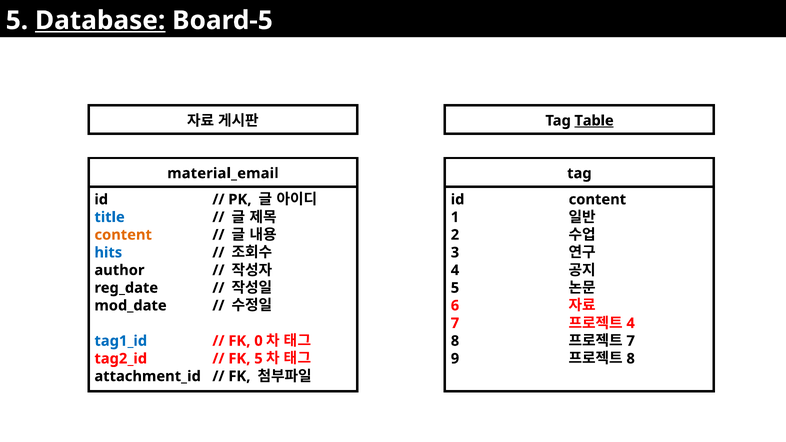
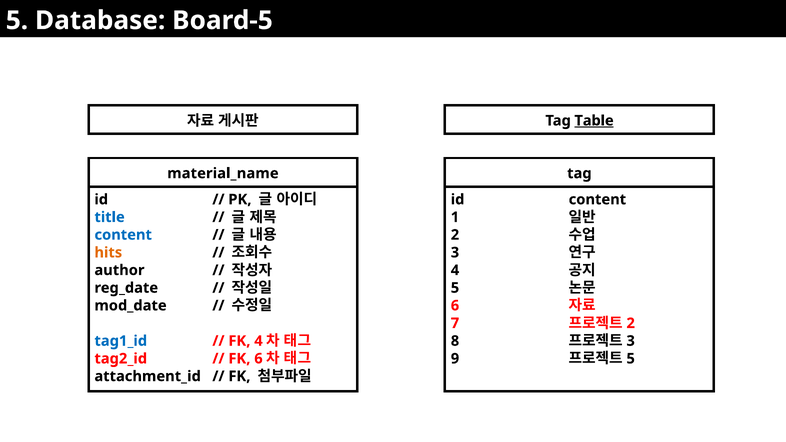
Database underline: present -> none
material_email: material_email -> material_name
content at (123, 235) colour: orange -> blue
hits colour: blue -> orange
4 at (631, 323): 4 -> 2
FK 0: 0 -> 4
7 at (631, 341): 7 -> 3
FK 5: 5 -> 6
8 at (631, 359): 8 -> 5
